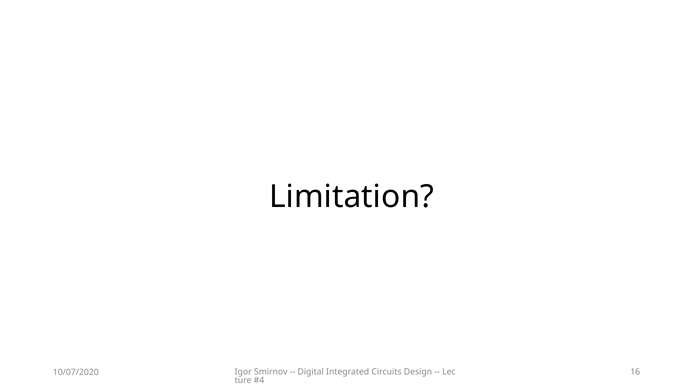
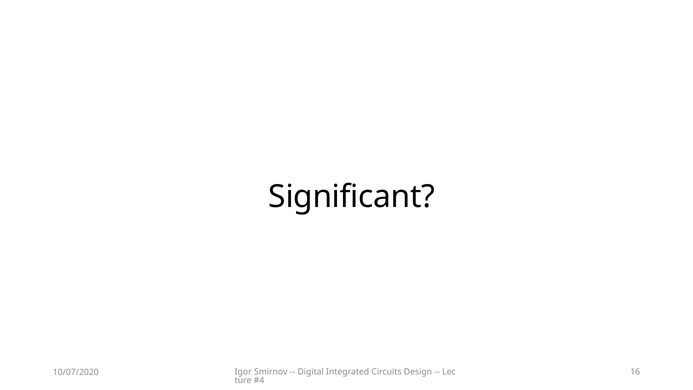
Limitation: Limitation -> Significant
